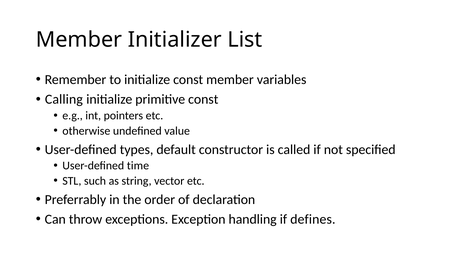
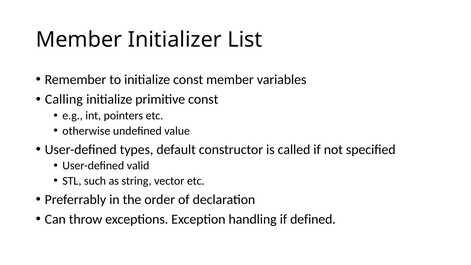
time: time -> valid
defines: defines -> defined
